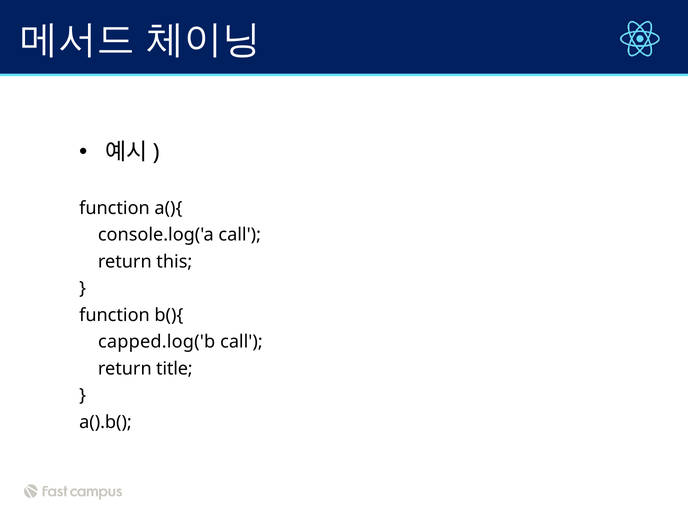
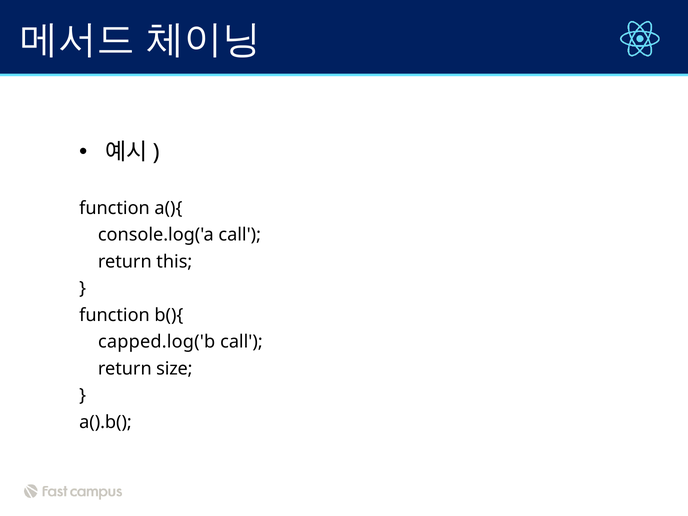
title: title -> size
